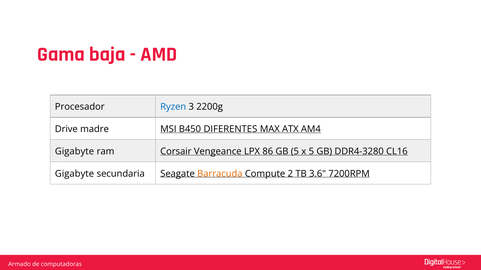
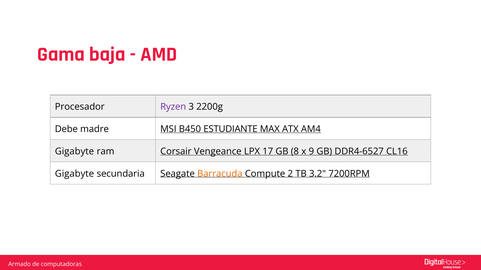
Ryzen colour: blue -> purple
Drive: Drive -> Debe
DIFERENTES: DIFERENTES -> ESTUDIANTE
86: 86 -> 17
GB 5: 5 -> 8
x 5: 5 -> 9
DDR4-3280: DDR4-3280 -> DDR4-6527
3.6: 3.6 -> 3.2
